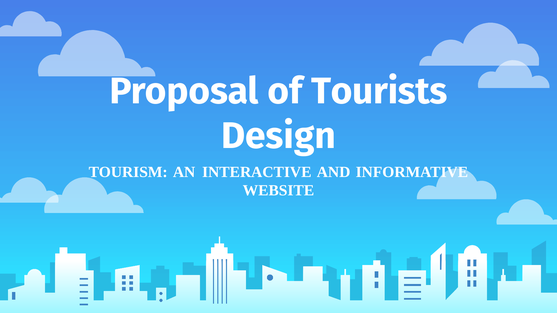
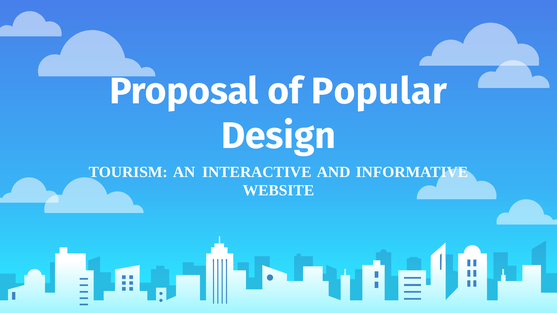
Tourists: Tourists -> Popular
